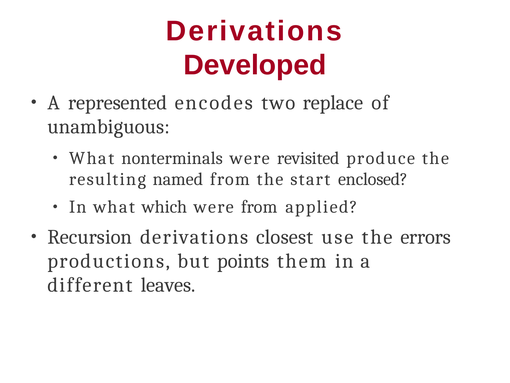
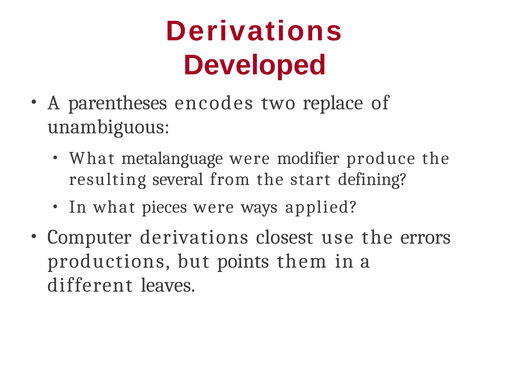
represented: represented -> parentheses
nonterminals: nonterminals -> metalanguage
revisited: revisited -> modifier
named: named -> several
enclosed: enclosed -> defining
which: which -> pieces
were from: from -> ways
Recursion: Recursion -> Computer
